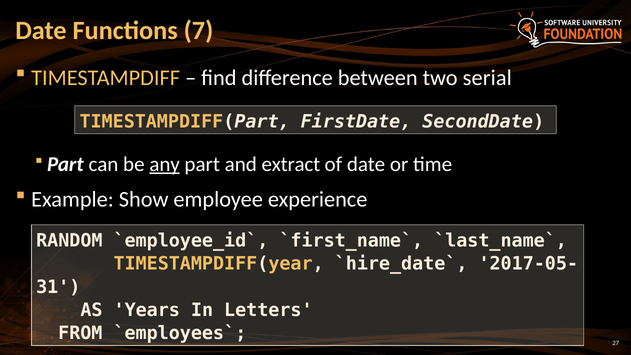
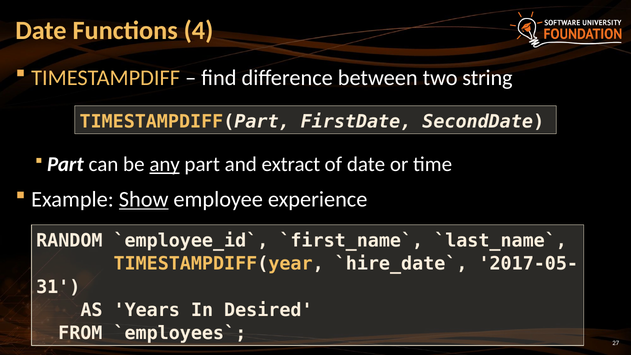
7: 7 -> 4
serial: serial -> string
Show underline: none -> present
Letters: Letters -> Desired
